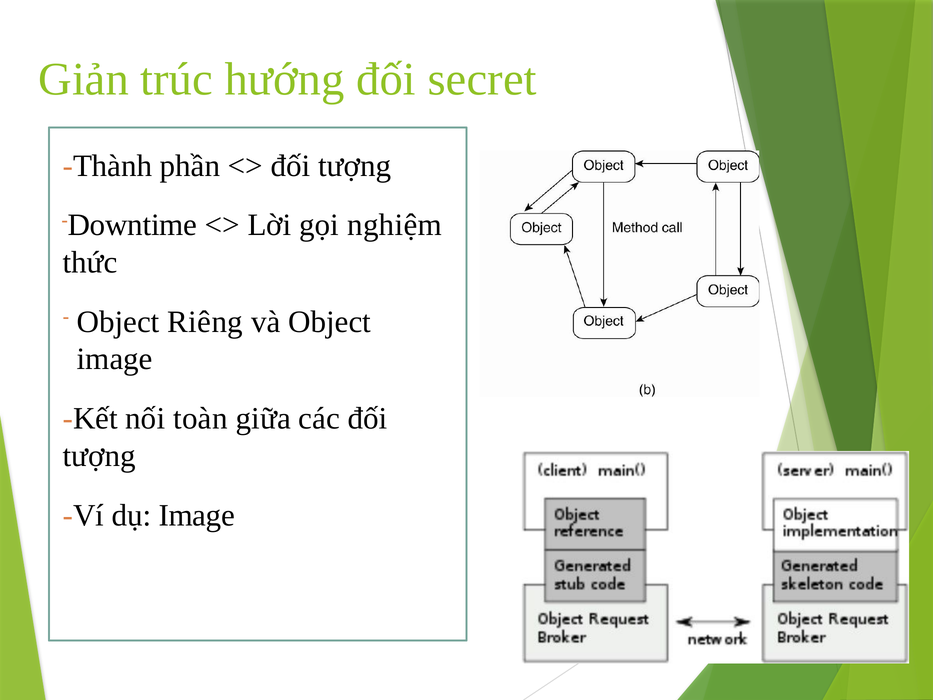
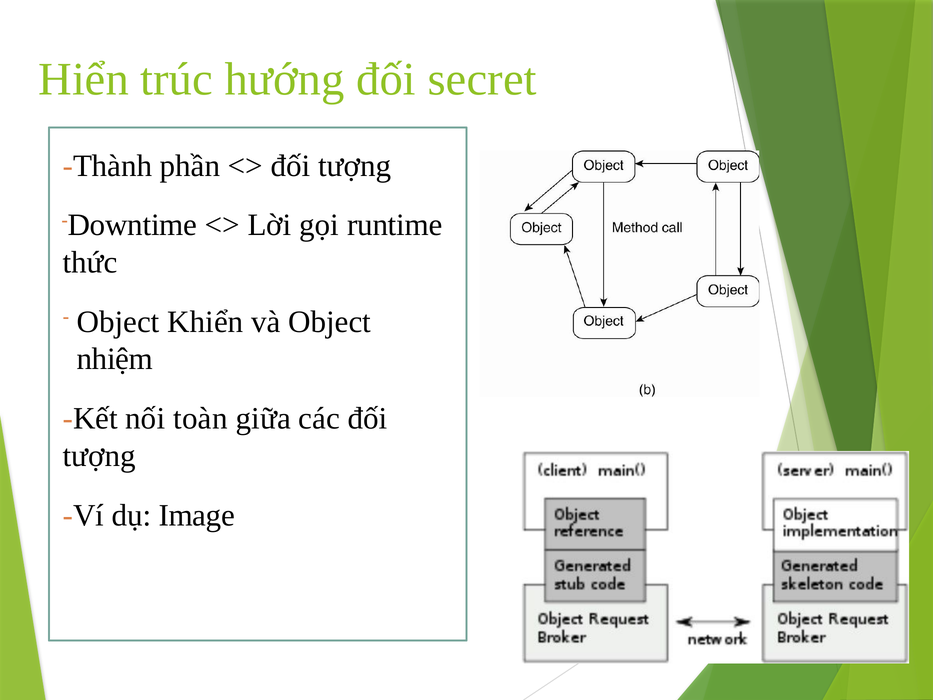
Giản: Giản -> Hiển
nghiệm: nghiệm -> runtime
Riêng: Riêng -> Khiển
image at (115, 359): image -> nhiệm
